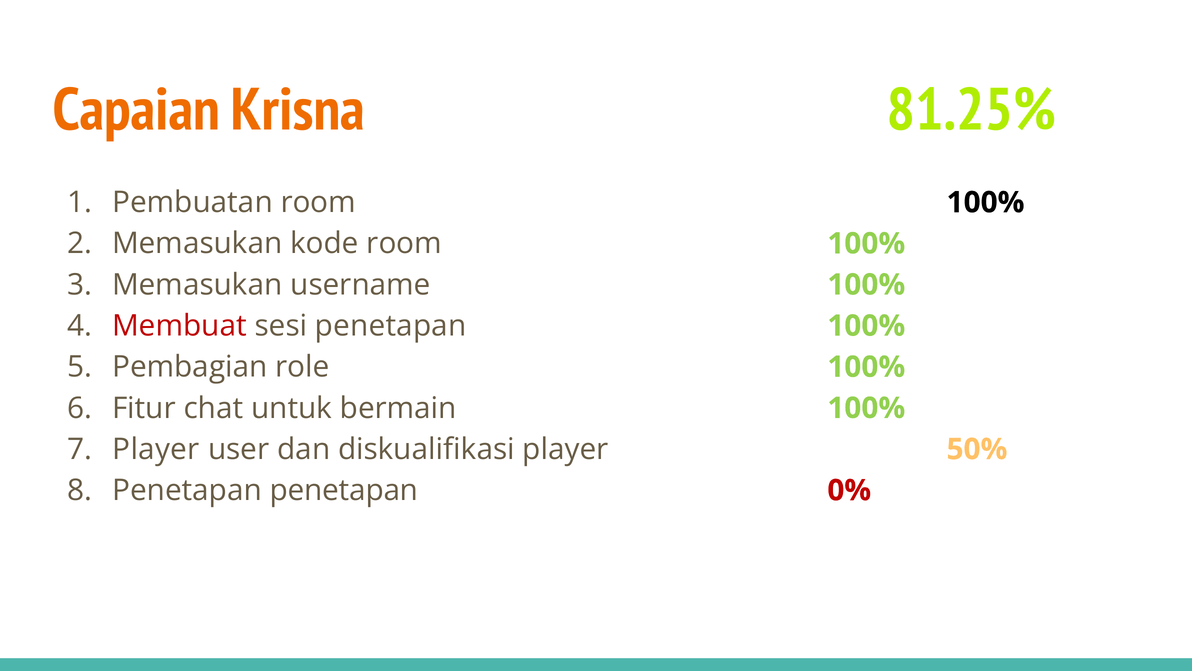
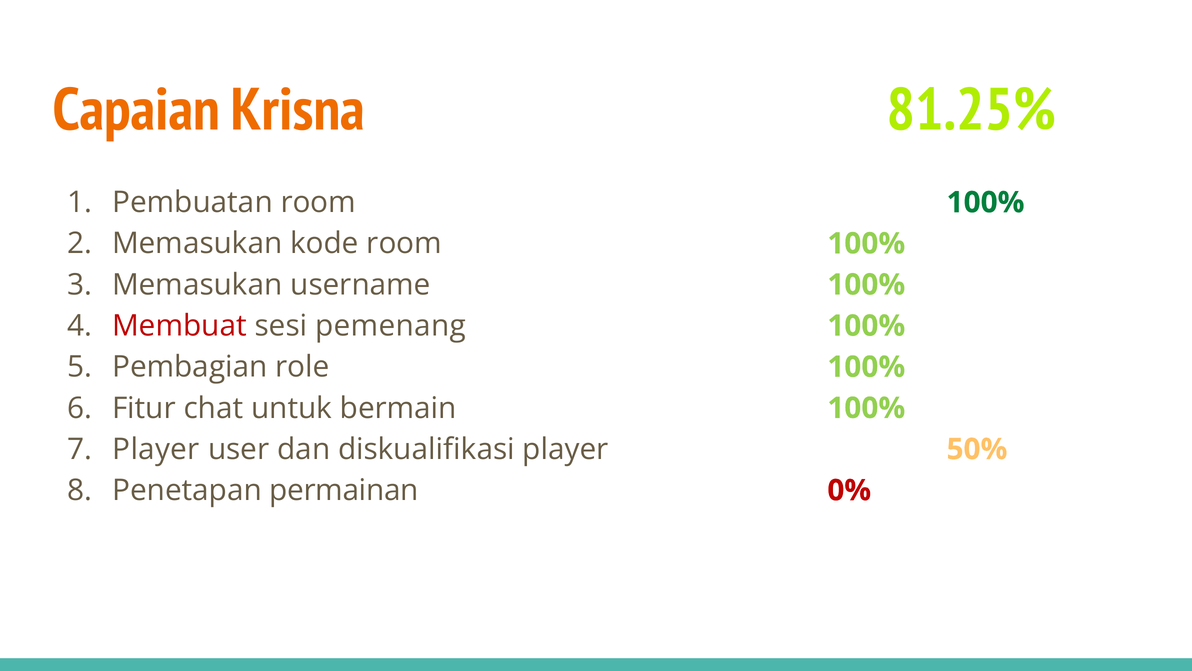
100% at (986, 202) colour: black -> green
sesi penetapan: penetapan -> pemenang
Penetapan penetapan: penetapan -> permainan
